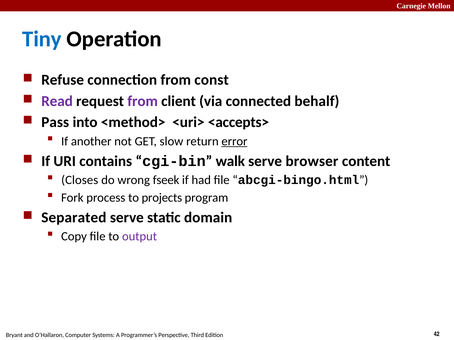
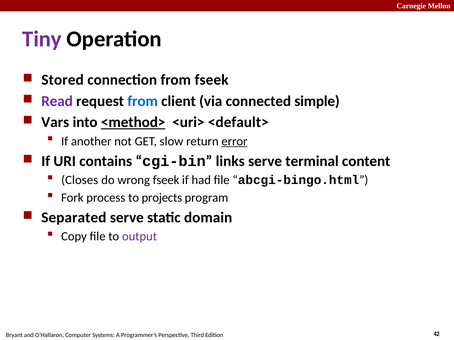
Tiny colour: blue -> purple
Refuse: Refuse -> Stored
from const: const -> fseek
from at (143, 101) colour: purple -> blue
behalf: behalf -> simple
Pass: Pass -> Vars
<method> underline: none -> present
<accepts>: <accepts> -> <default>
walk: walk -> links
browser: browser -> terminal
